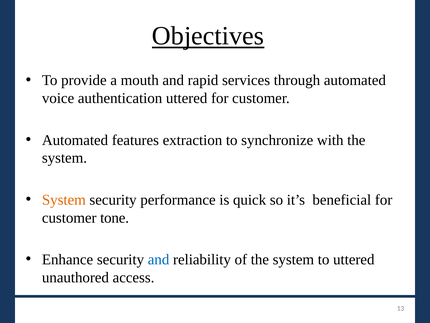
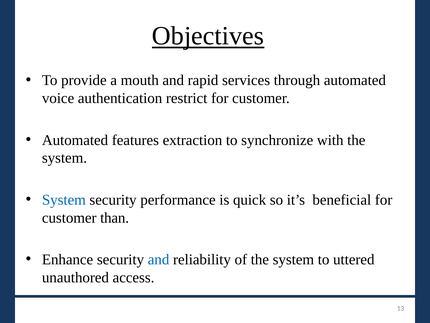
authentication uttered: uttered -> restrict
System at (64, 200) colour: orange -> blue
tone: tone -> than
